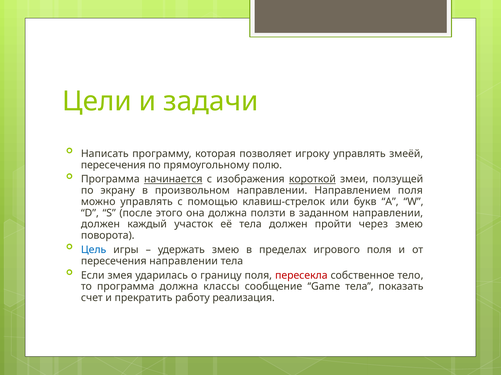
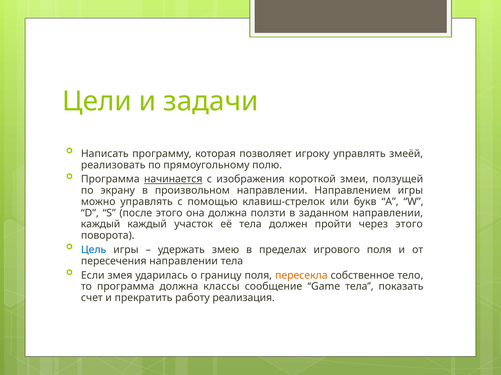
пересечения at (113, 165): пересечения -> реализовать
короткой underline: present -> none
Направлением поля: поля -> игры
должен at (100, 225): должен -> каждый
через змею: змею -> этого
пересекла colour: red -> orange
